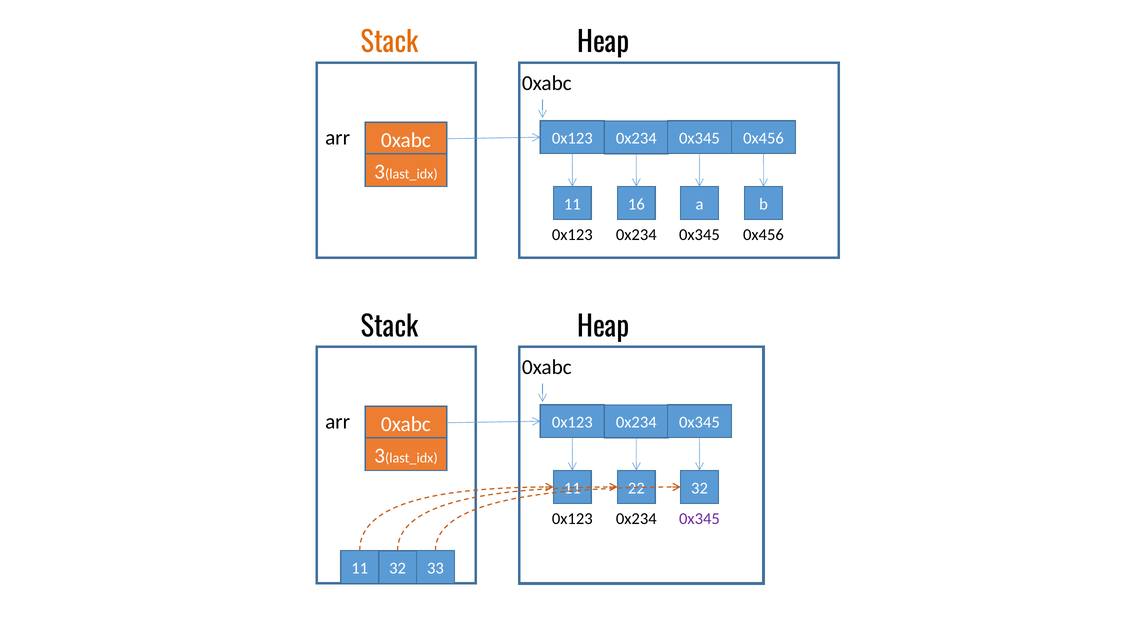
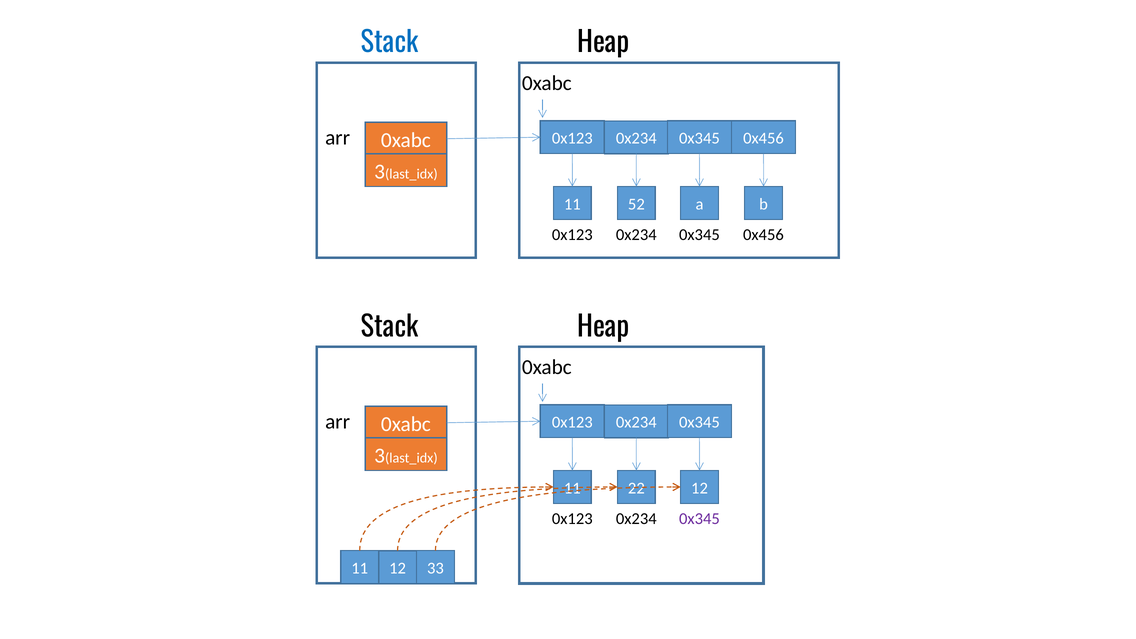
Stack at (390, 43) colour: orange -> blue
16: 16 -> 52
22 32: 32 -> 12
11 32: 32 -> 12
